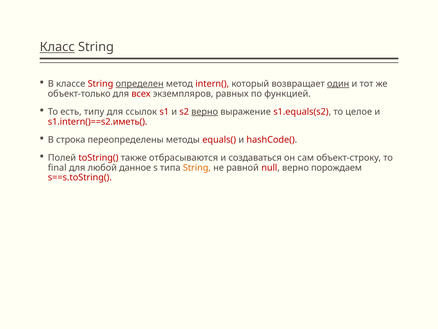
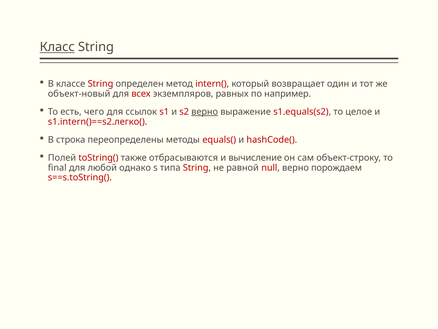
определен underline: present -> none
один underline: present -> none
объект-только: объект-только -> объект-новый
функцией: функцией -> например
типу: типу -> чего
s1.intern()==s2.иметь(: s1.intern()==s2.иметь( -> s1.intern()==s2.легко(
создаваться: создаваться -> вычисление
данное: данное -> однако
String at (197, 168) colour: orange -> red
